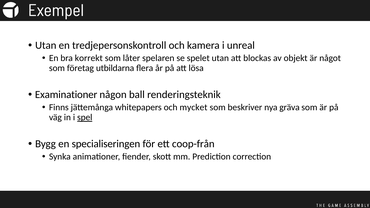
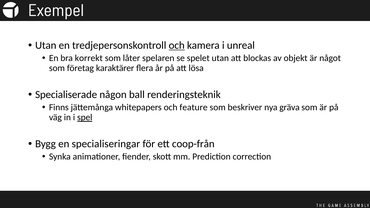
och at (177, 45) underline: none -> present
utbildarna: utbildarna -> karaktärer
Examinationer: Examinationer -> Specialiserade
mycket: mycket -> feature
specialiseringen: specialiseringen -> specialiseringar
